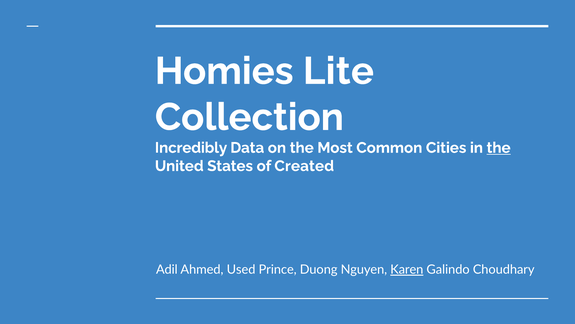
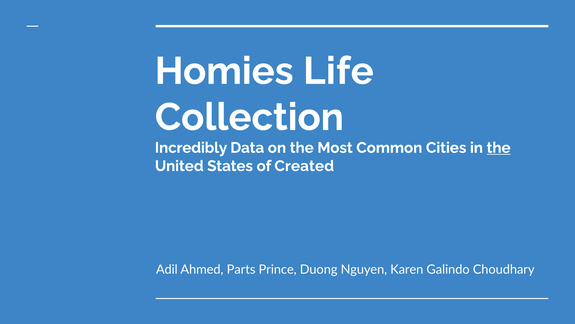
Lite: Lite -> Life
Used: Used -> Parts
Karen underline: present -> none
